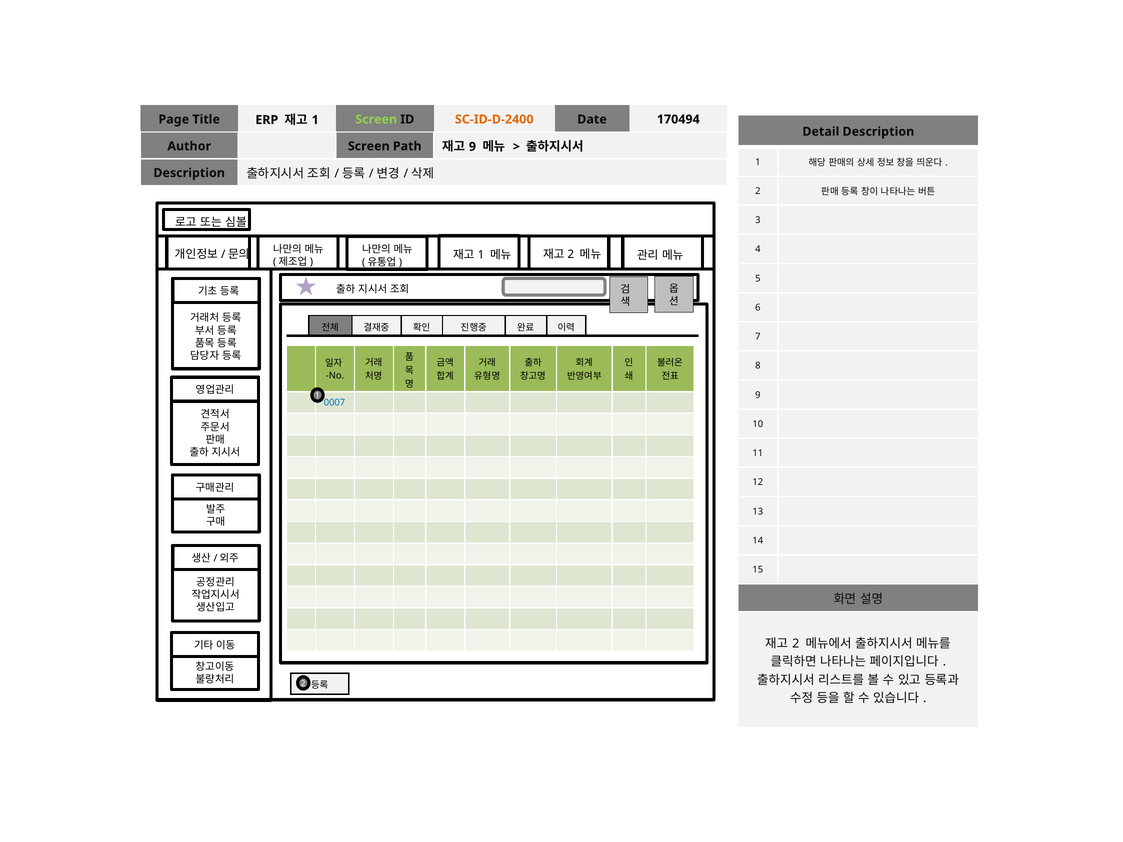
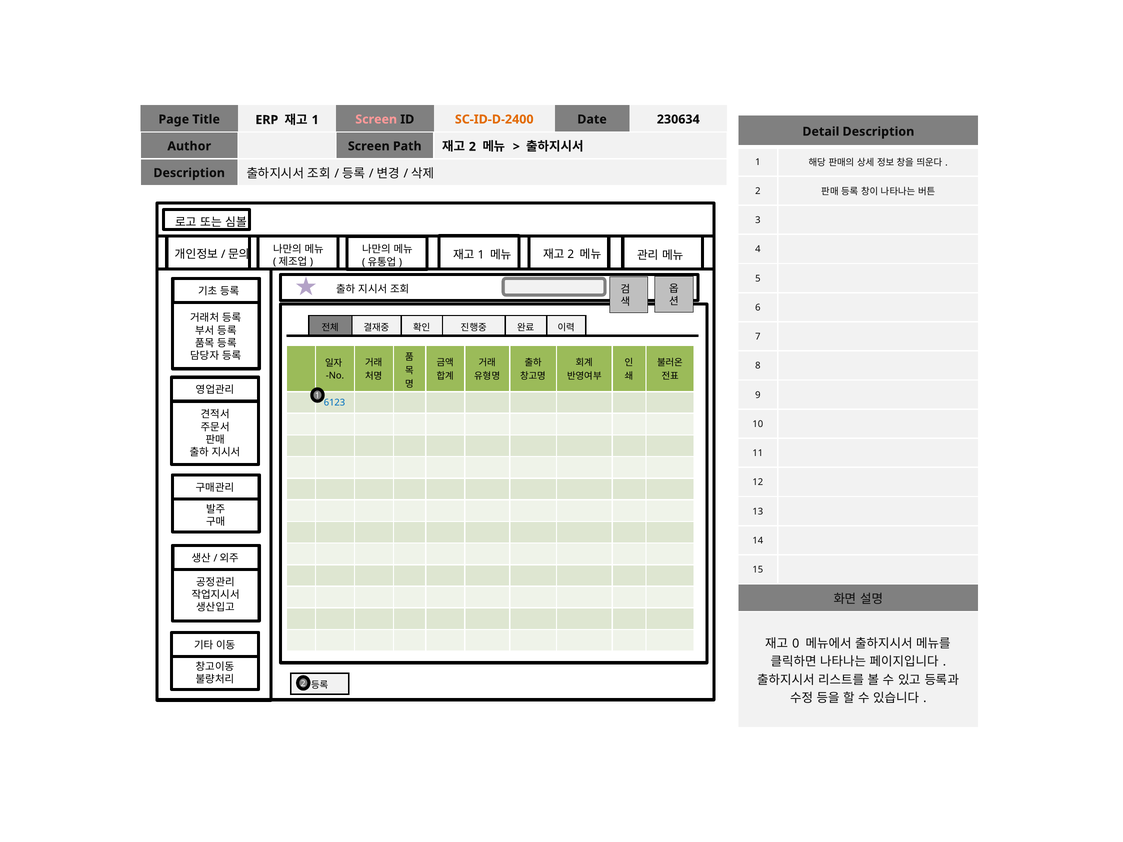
Screen at (376, 119) colour: light green -> pink
170494: 170494 -> 230634
9 at (472, 147): 9 -> 2
0007: 0007 -> 6123
2 at (796, 644): 2 -> 0
